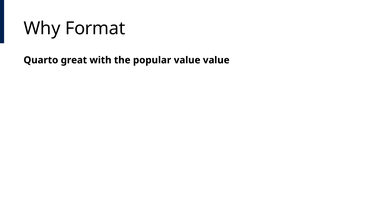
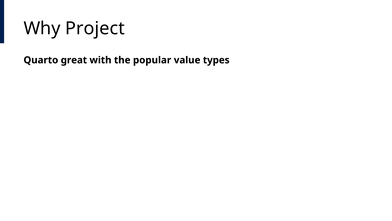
Format: Format -> Project
value value: value -> types
